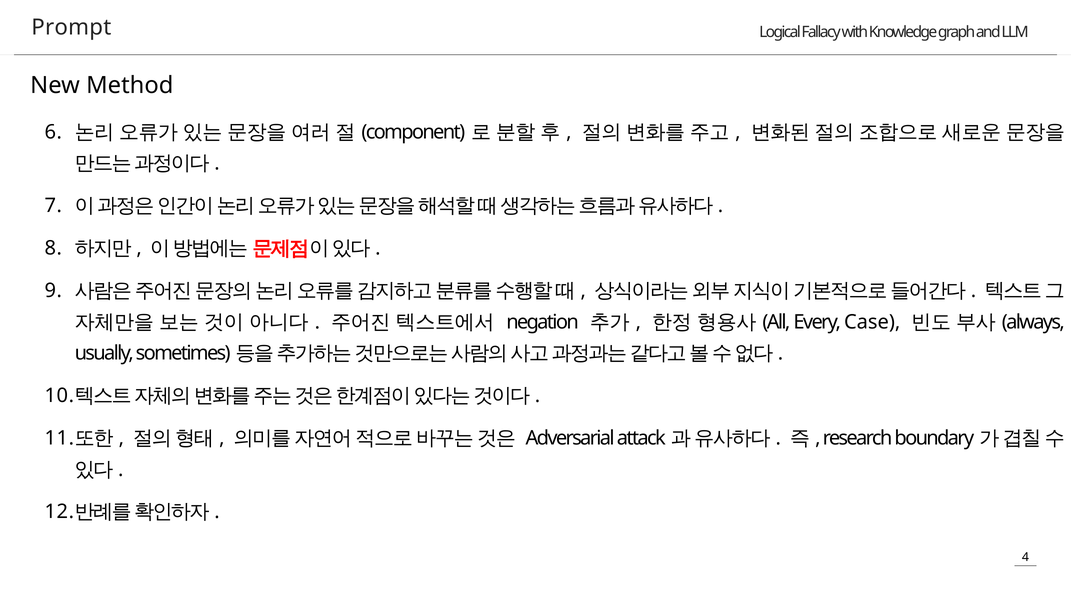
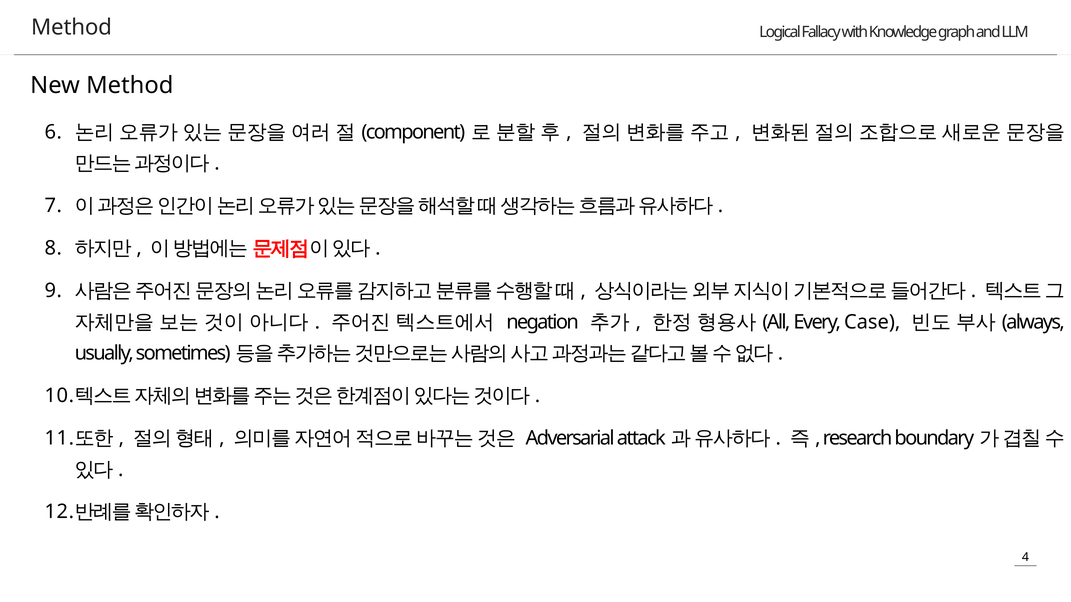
Prompt at (71, 28): Prompt -> Method
